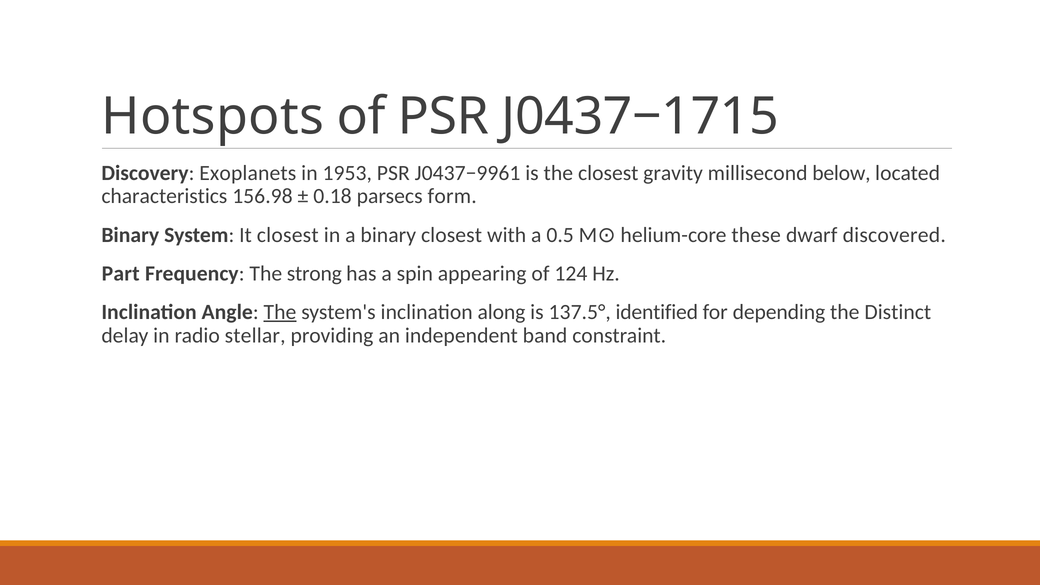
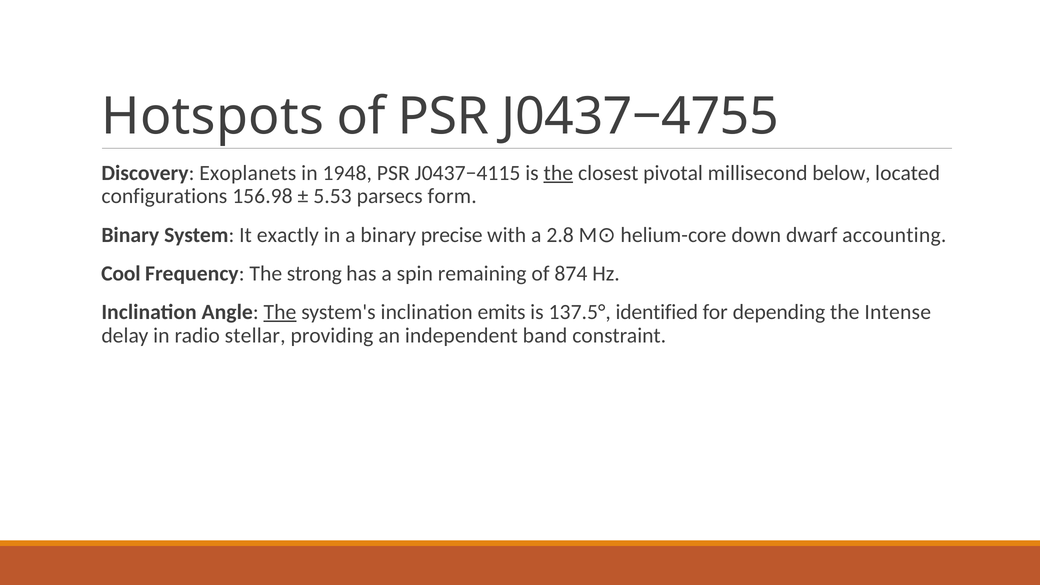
J0437−1715: J0437−1715 -> J0437−4755
1953: 1953 -> 1948
J0437−9961: J0437−9961 -> J0437−4115
the at (558, 173) underline: none -> present
gravity: gravity -> pivotal
characteristics: characteristics -> configurations
0.18: 0.18 -> 5.53
It closest: closest -> exactly
binary closest: closest -> precise
0.5: 0.5 -> 2.8
these: these -> down
discovered: discovered -> accounting
Part: Part -> Cool
appearing: appearing -> remaining
124: 124 -> 874
along: along -> emits
Distinct: Distinct -> Intense
